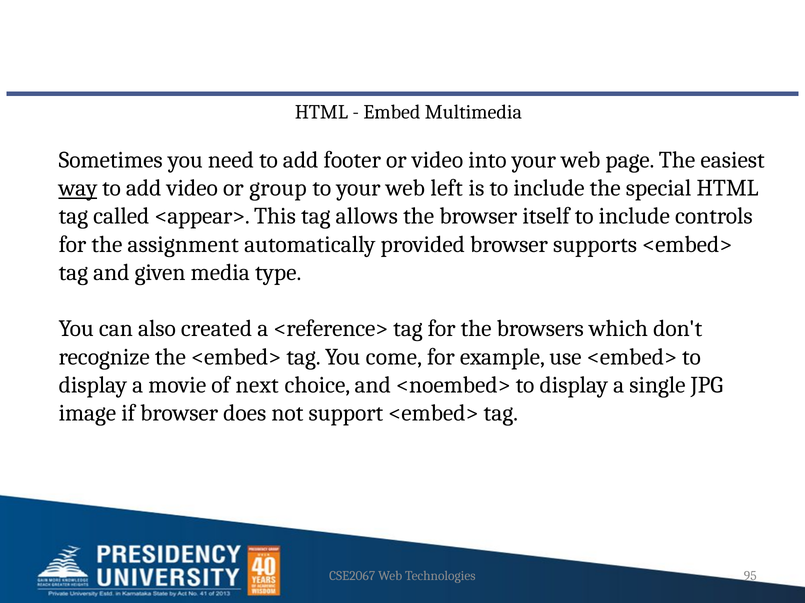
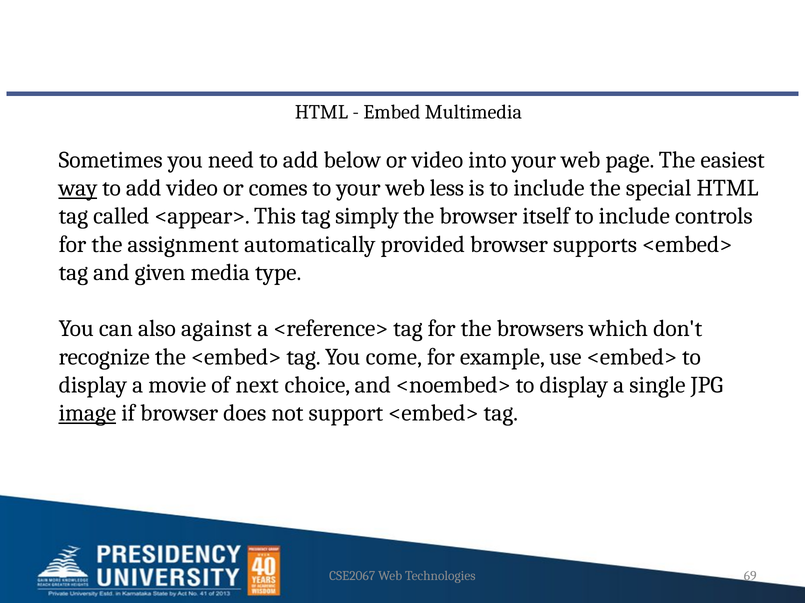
footer: footer -> below
group: group -> comes
left: left -> less
allows: allows -> simply
created: created -> against
image underline: none -> present
95: 95 -> 69
